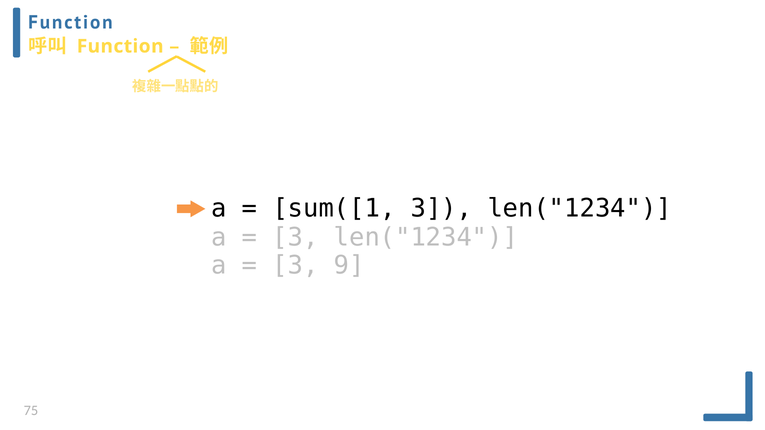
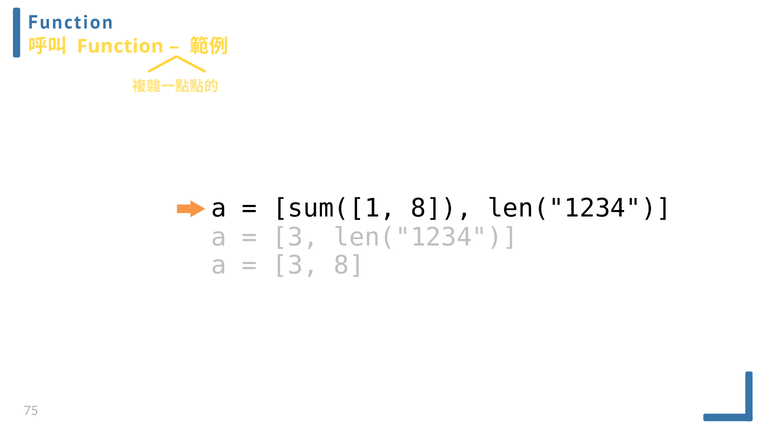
sum([1 3: 3 -> 8
3 9: 9 -> 8
